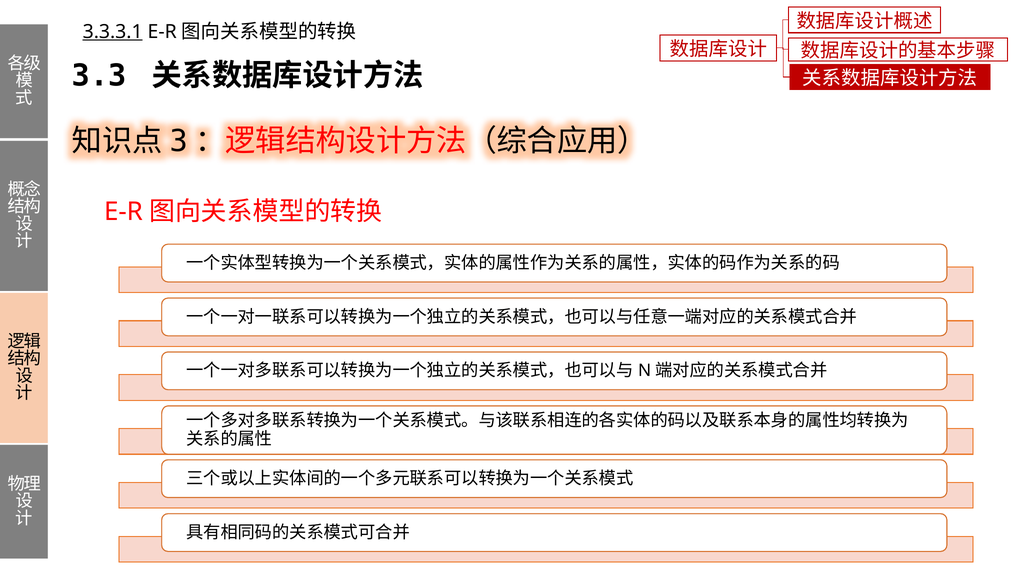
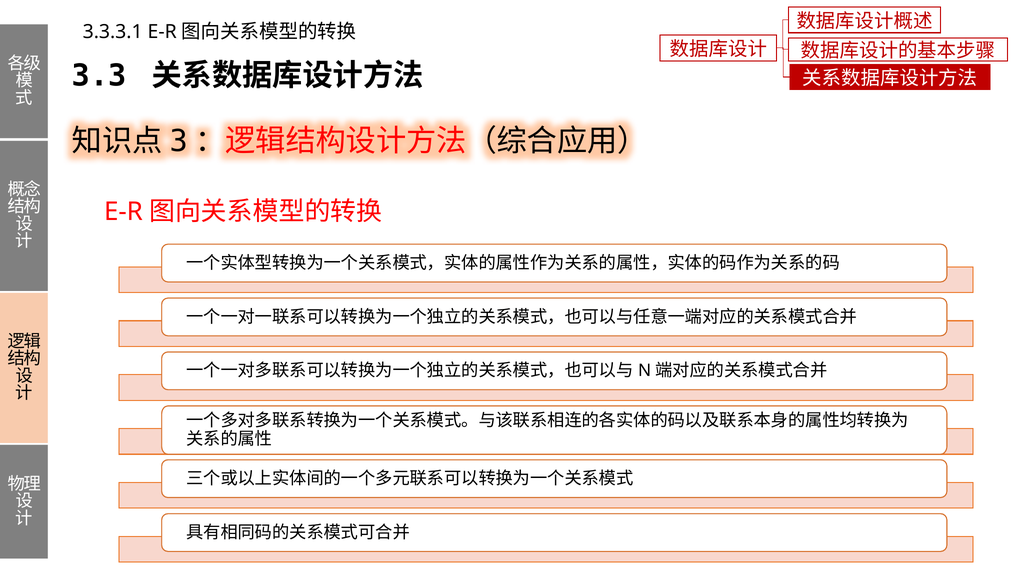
3.3.3.1 underline: present -> none
